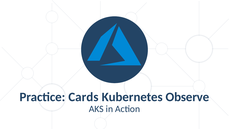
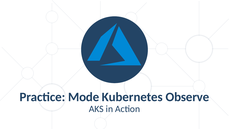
Cards: Cards -> Mode
